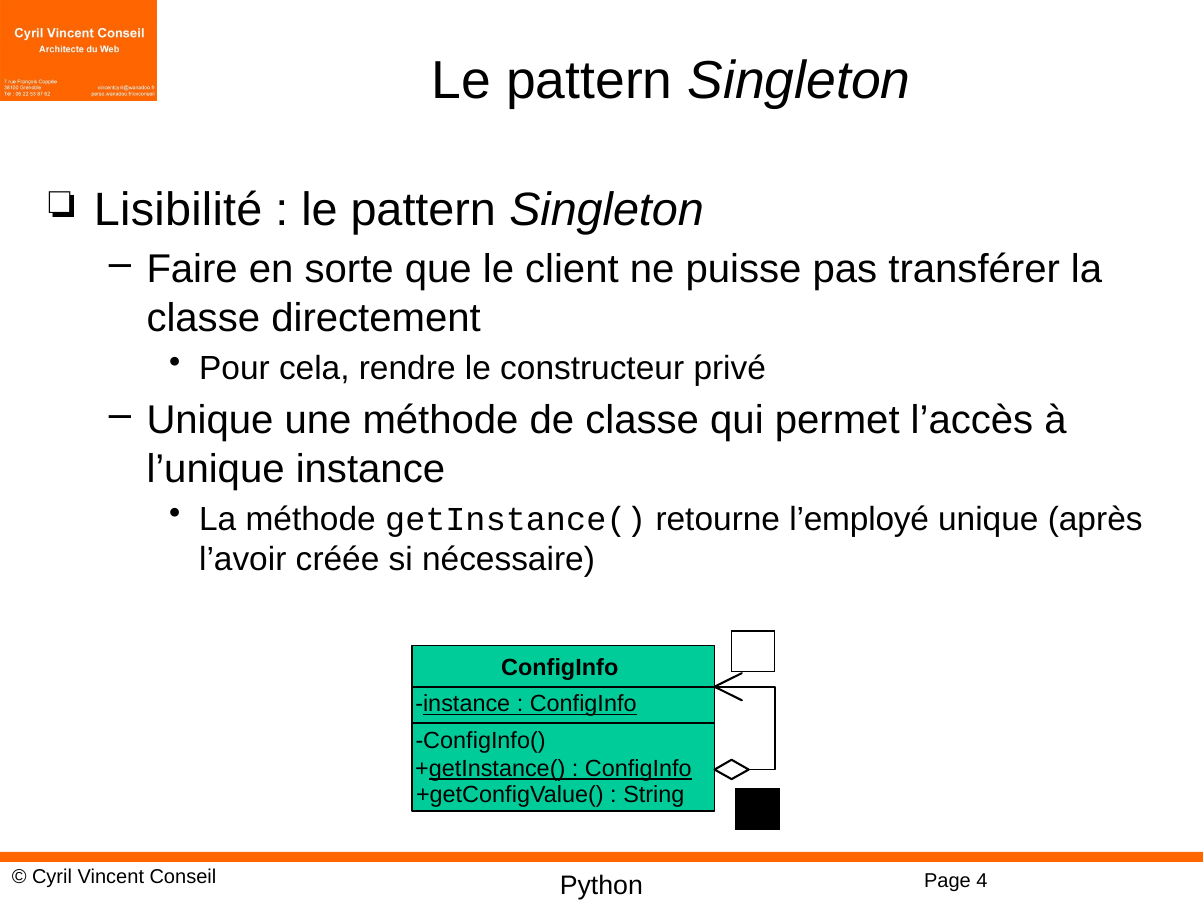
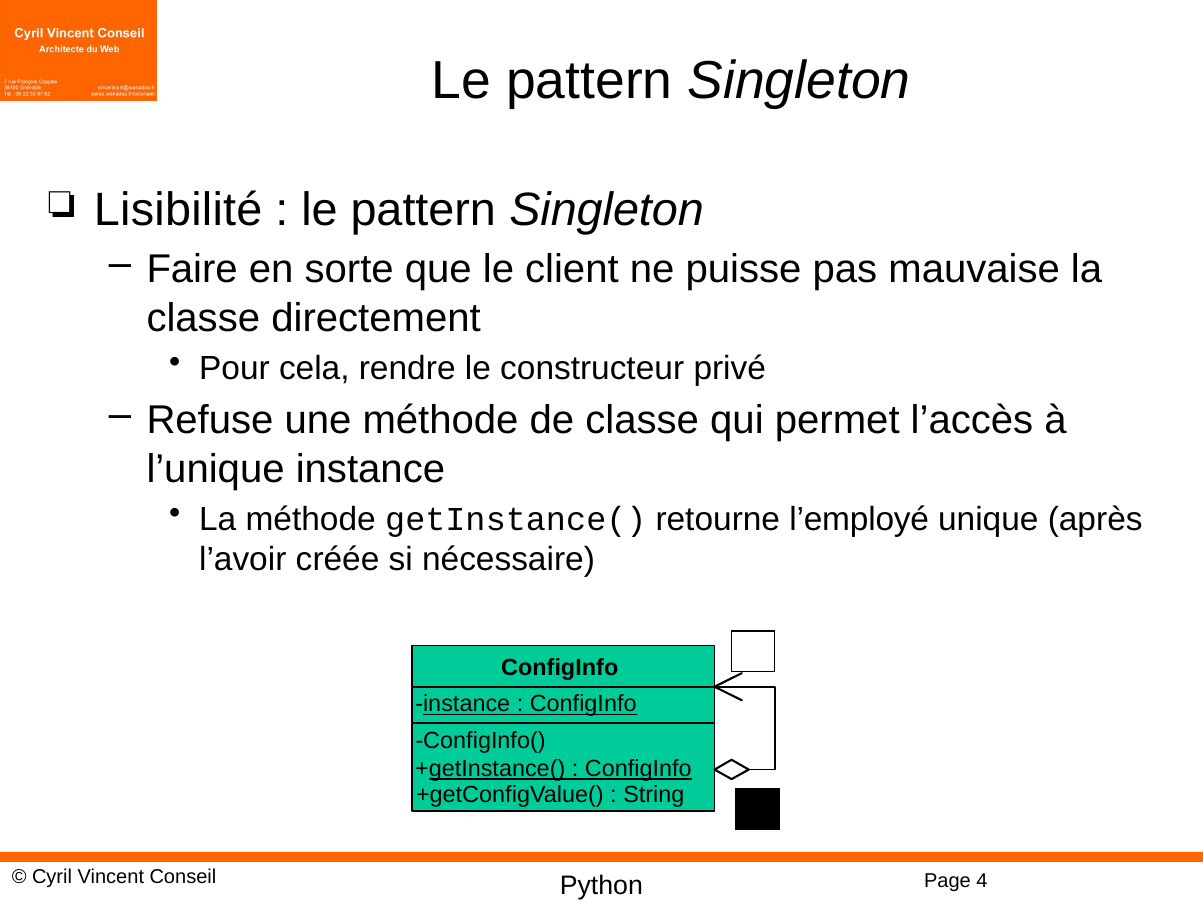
transférer: transférer -> mauvaise
Unique at (210, 421): Unique -> Refuse
